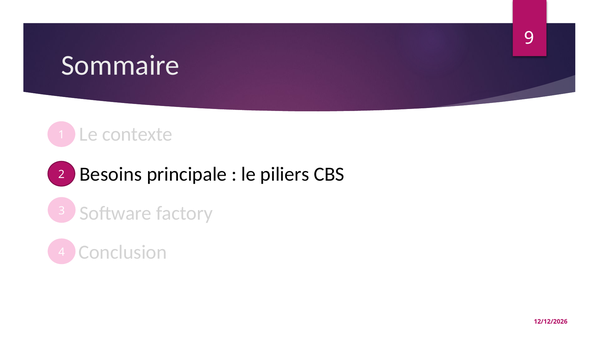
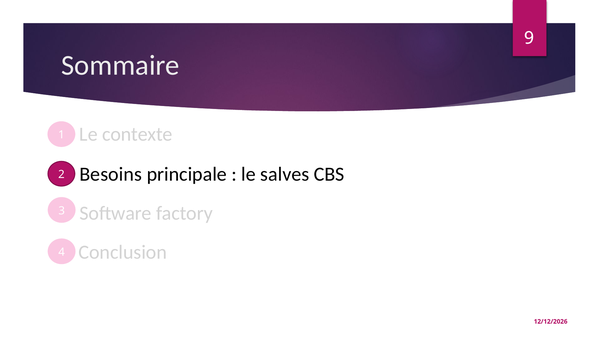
piliers: piliers -> salves
